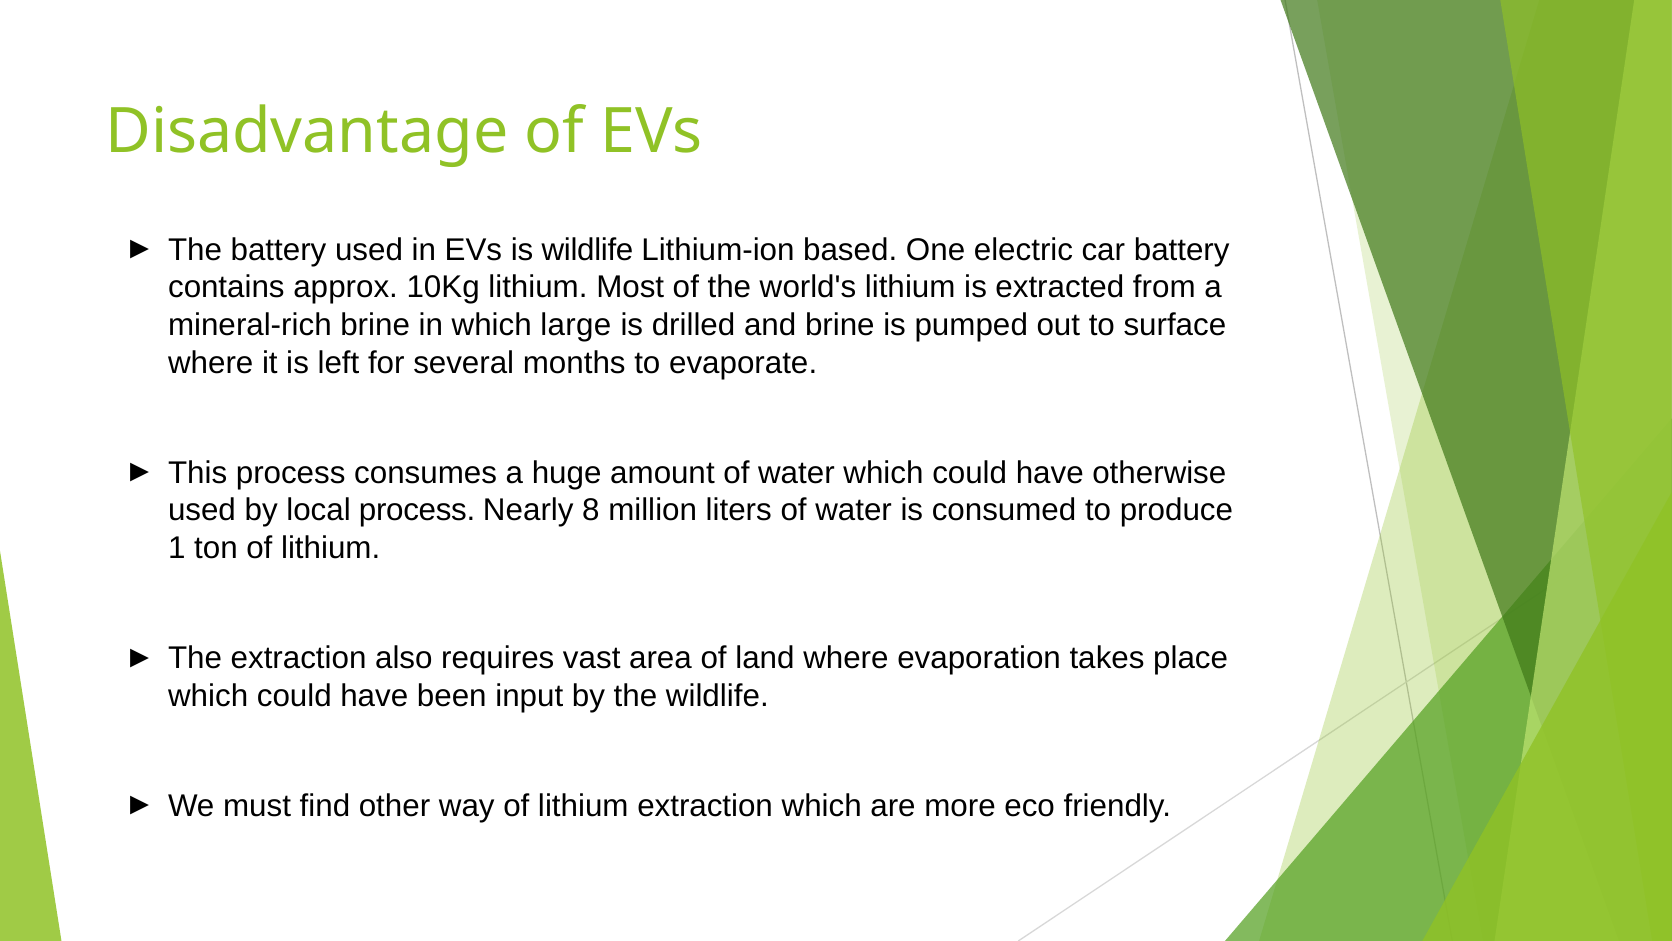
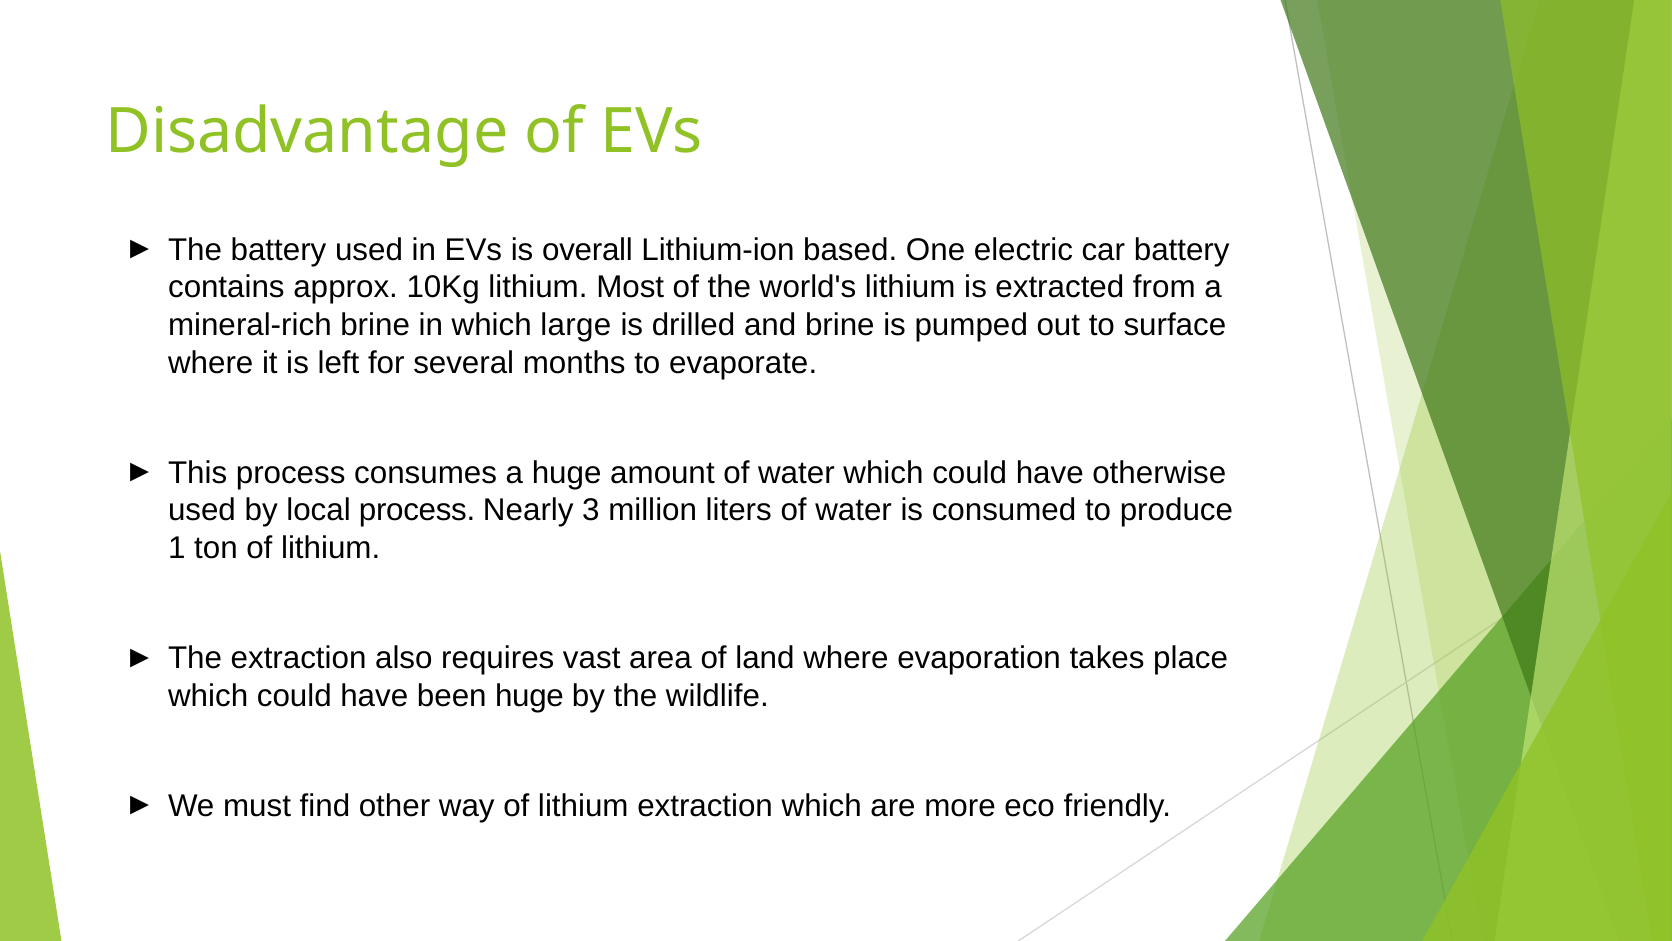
is wildlife: wildlife -> overall
8: 8 -> 3
been input: input -> huge
